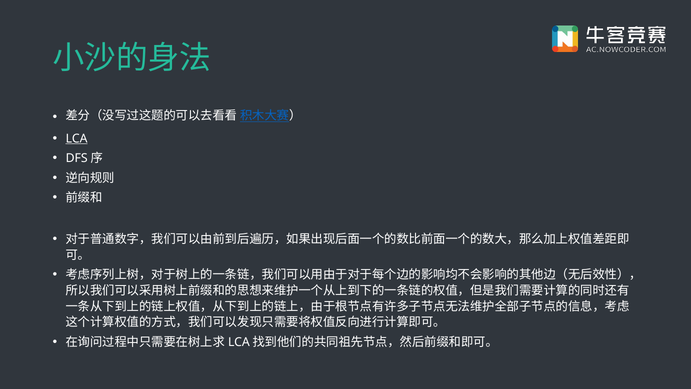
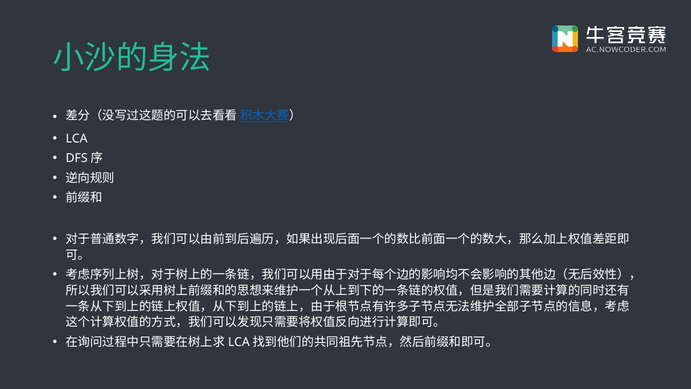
LCA underline: present -> none
